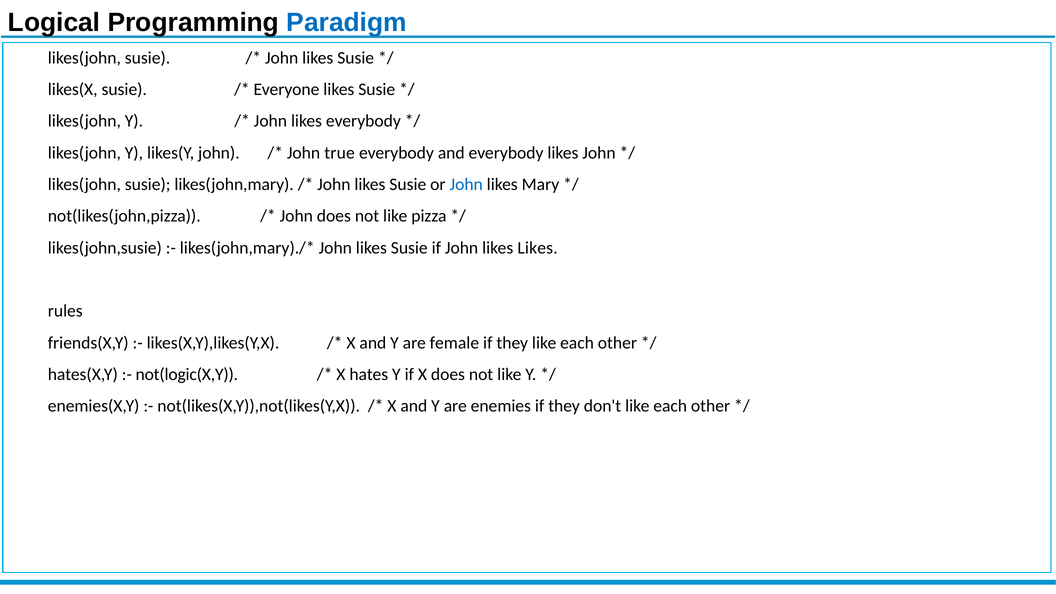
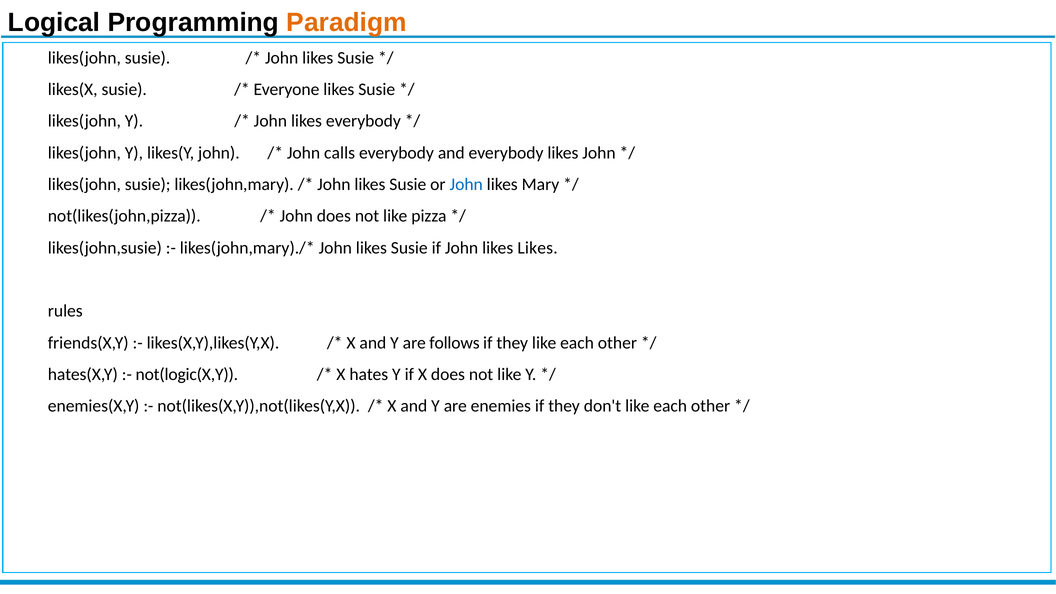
Paradigm colour: blue -> orange
true: true -> calls
female: female -> follows
